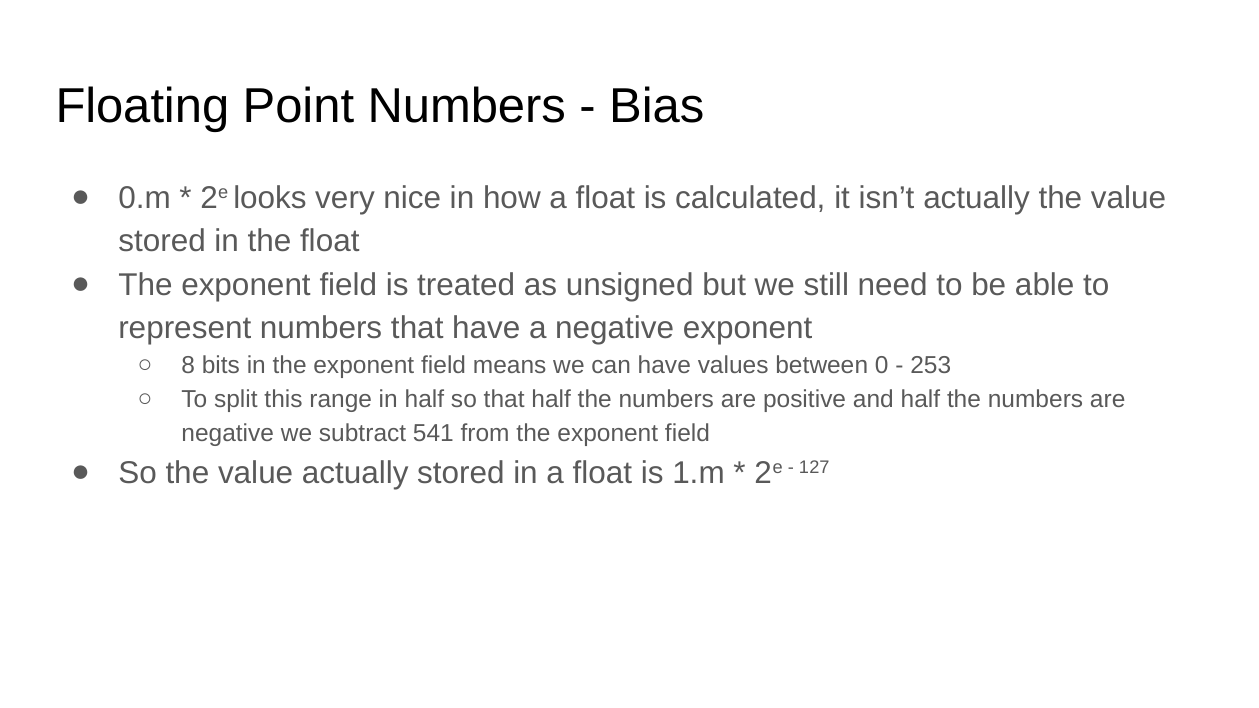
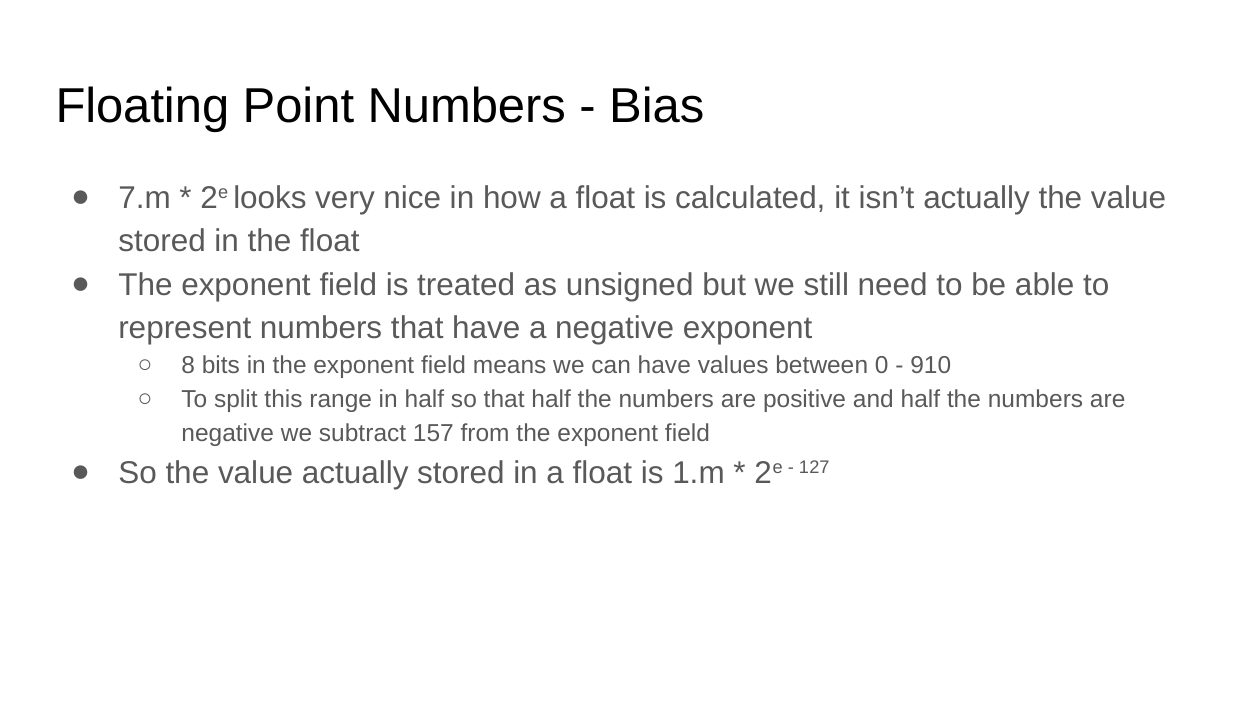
0.m: 0.m -> 7.m
253: 253 -> 910
541: 541 -> 157
